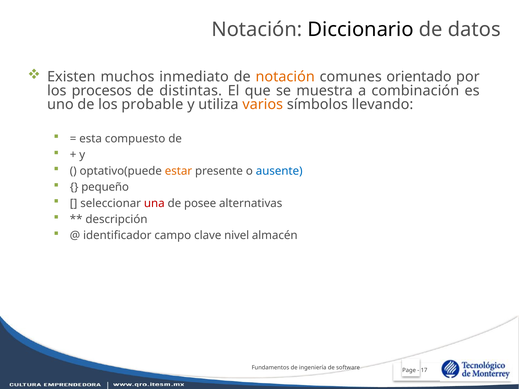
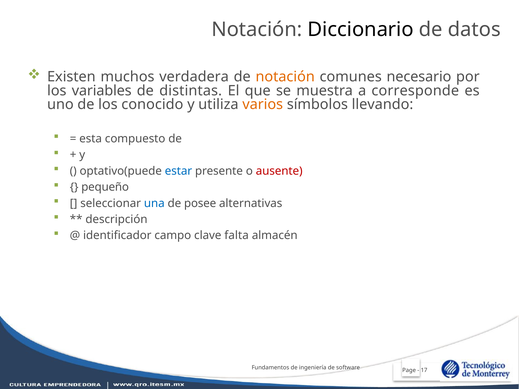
inmediato: inmediato -> verdadera
orientado: orientado -> necesario
procesos: procesos -> variables
combinación: combinación -> corresponde
probable: probable -> conocido
estar colour: orange -> blue
ausente colour: blue -> red
una colour: red -> blue
nivel: nivel -> falta
